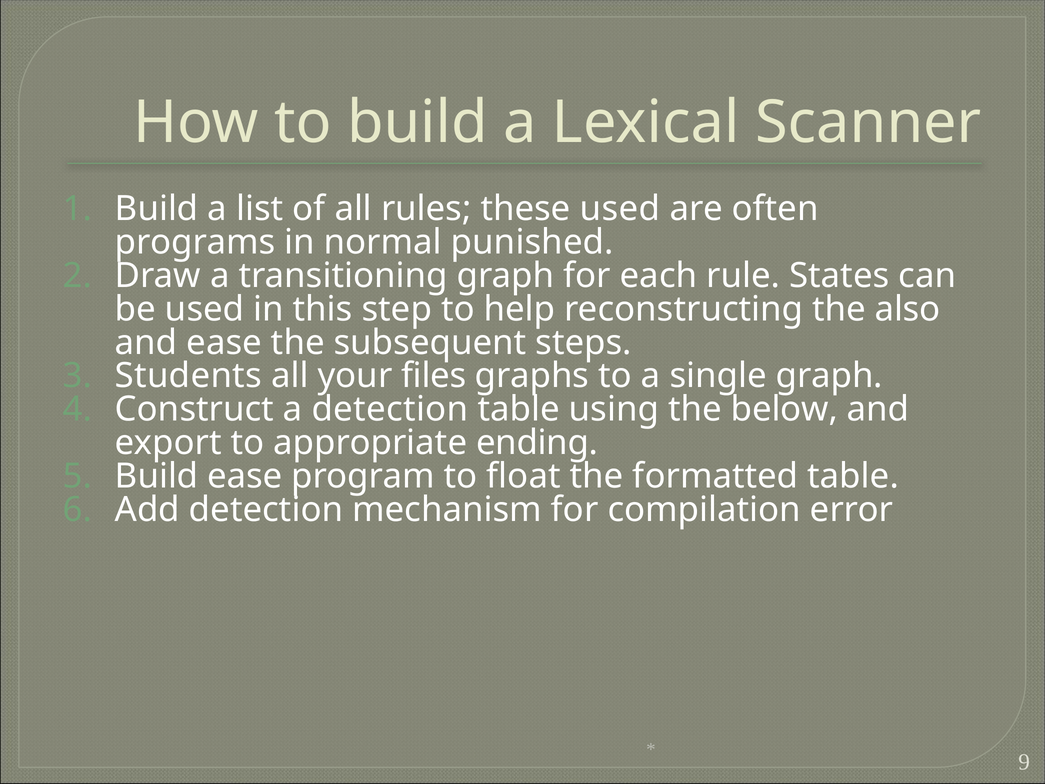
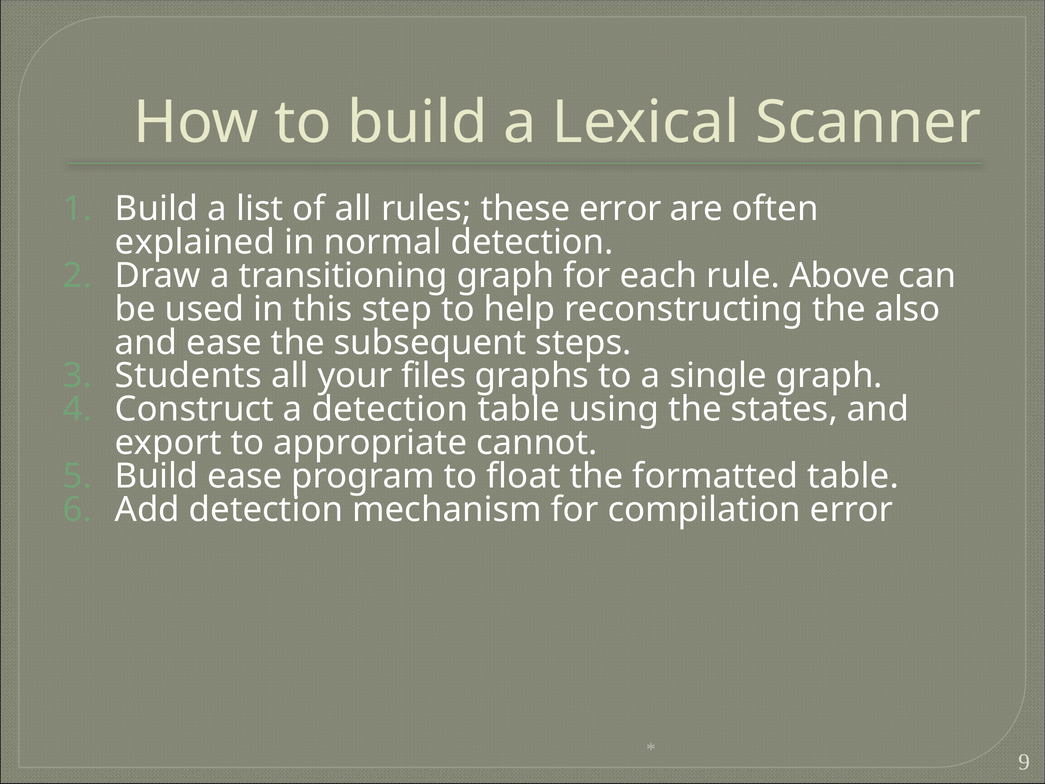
these used: used -> error
programs: programs -> explained
normal punished: punished -> detection
States: States -> Above
below: below -> states
ending: ending -> cannot
